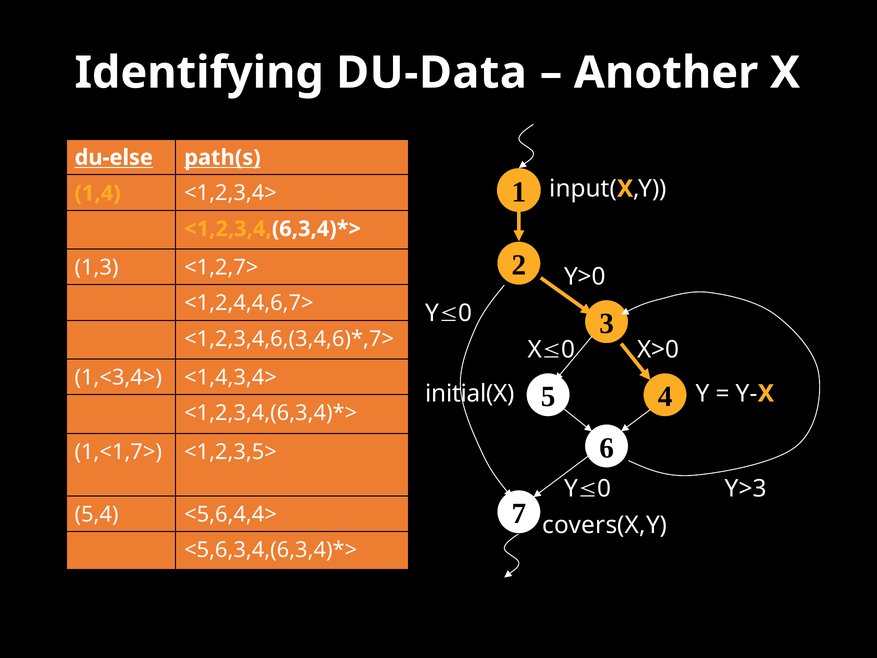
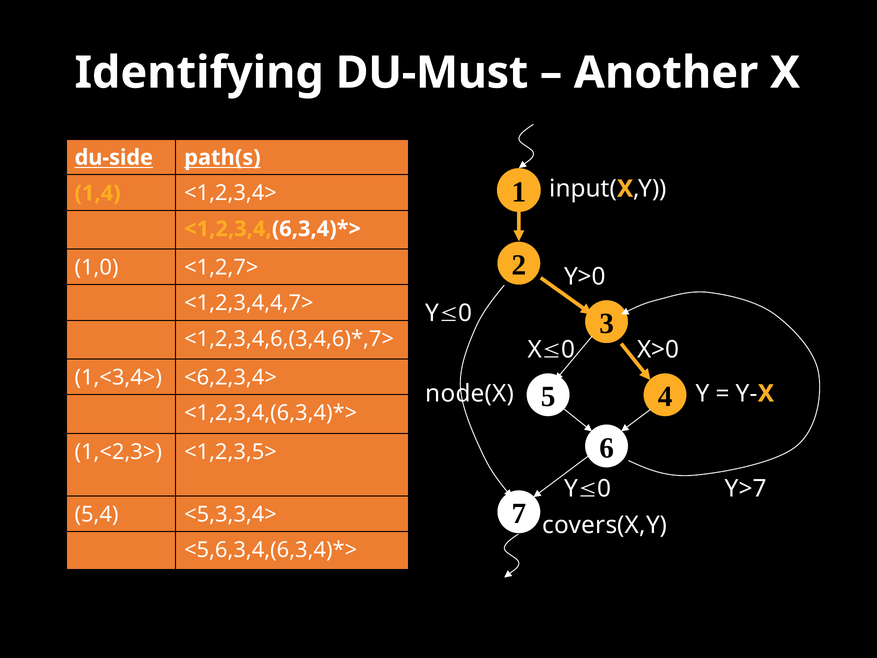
DU-Data: DU-Data -> DU-Must
du-else: du-else -> du-side
1,3: 1,3 -> 1,0
<1,2,4,4,6,7>: <1,2,4,4,6,7> -> <1,2,3,4,4,7>
<1,4,3,4>: <1,4,3,4> -> <6,2,3,4>
initial(X: initial(X -> node(X
1,<1,7>: 1,<1,7> -> 1,<2,3>
Y>3: Y>3 -> Y>7
<5,6,4,4>: <5,6,4,4> -> <5,3,3,4>
